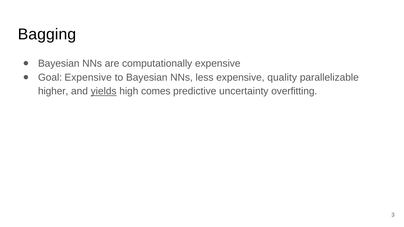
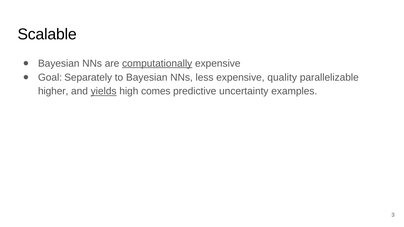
Bagging: Bagging -> Scalable
computationally underline: none -> present
Goal Expensive: Expensive -> Separately
overfitting: overfitting -> examples
